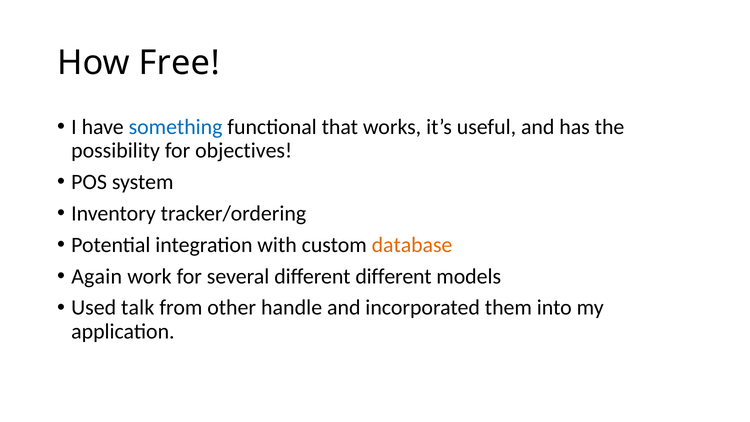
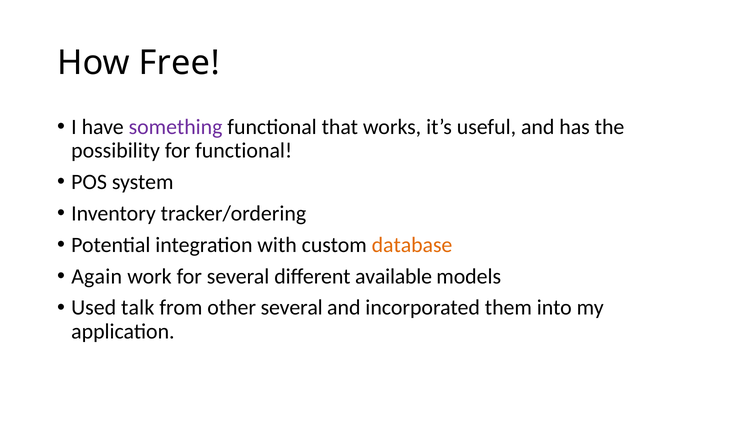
something colour: blue -> purple
for objectives: objectives -> functional
different different: different -> available
other handle: handle -> several
